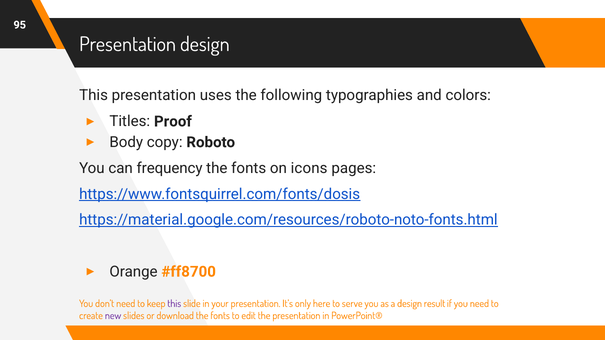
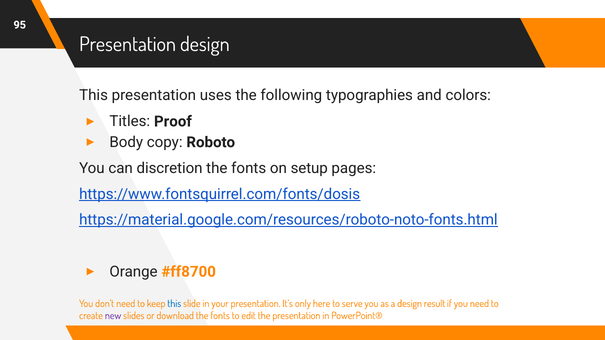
frequency: frequency -> discretion
icons: icons -> setup
this at (174, 304) colour: purple -> blue
